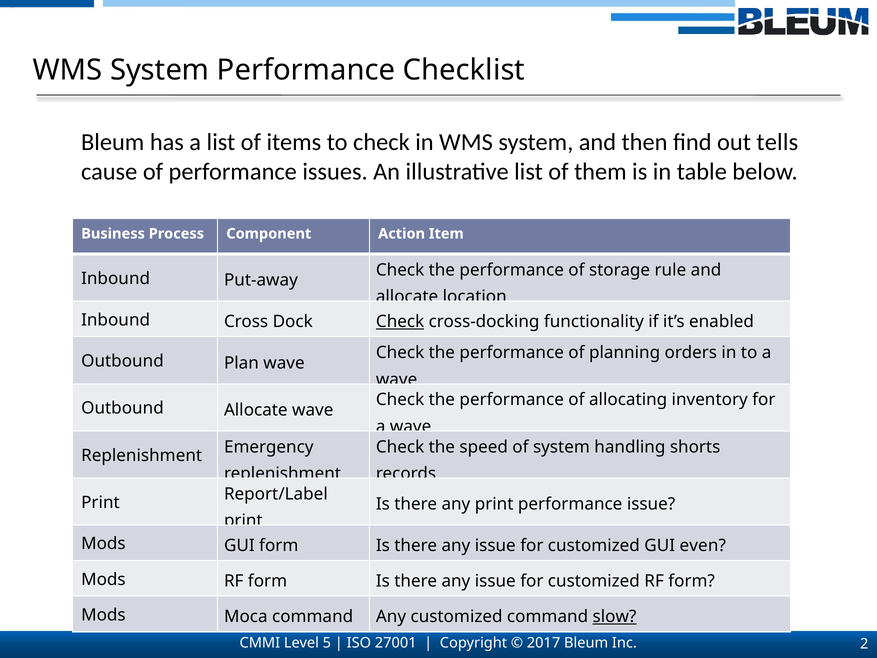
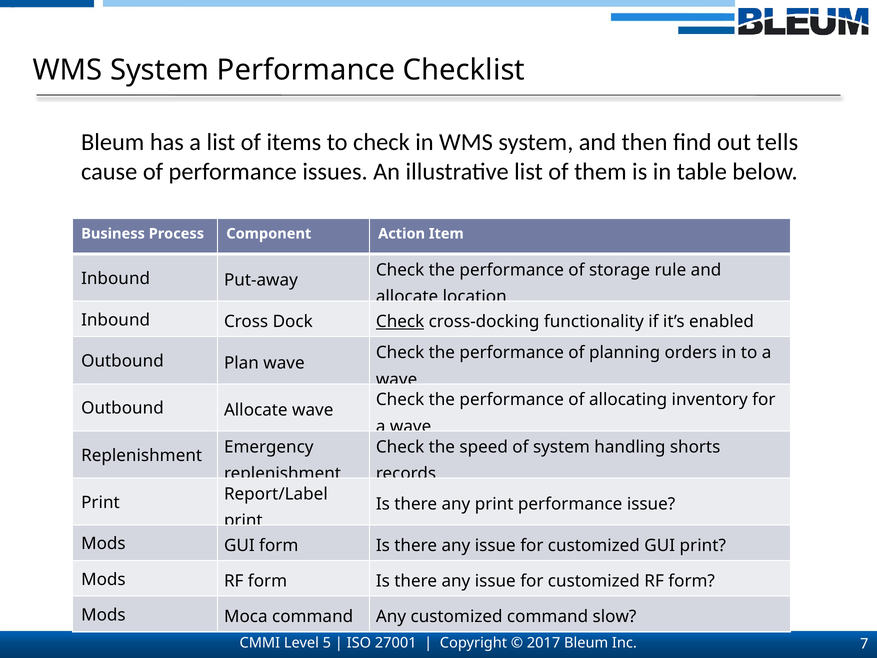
GUI even: even -> print
slow underline: present -> none
2: 2 -> 7
